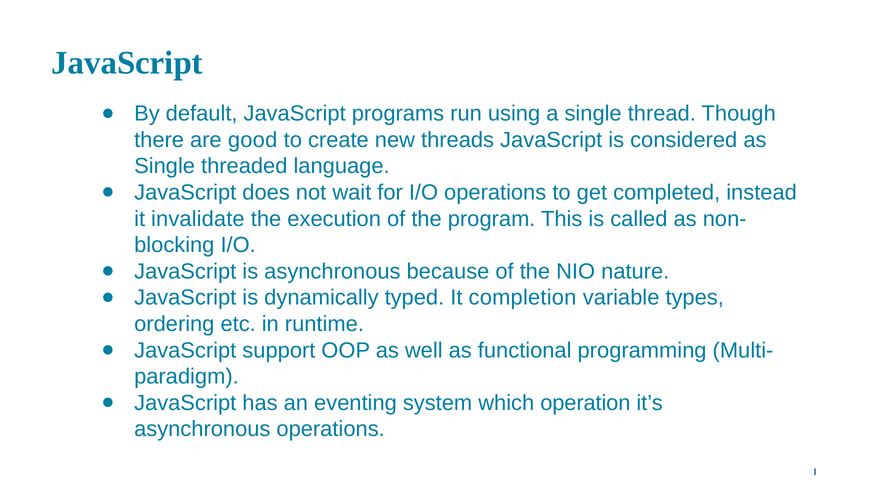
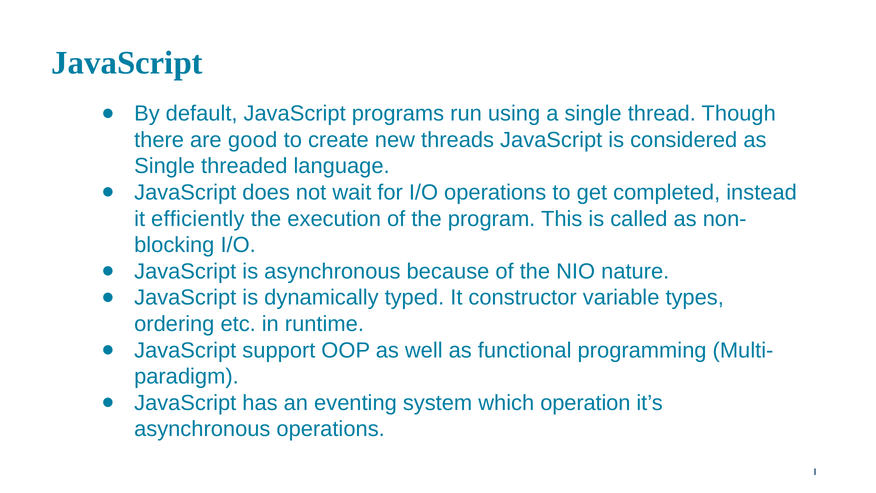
invalidate: invalidate -> efficiently
completion: completion -> constructor
